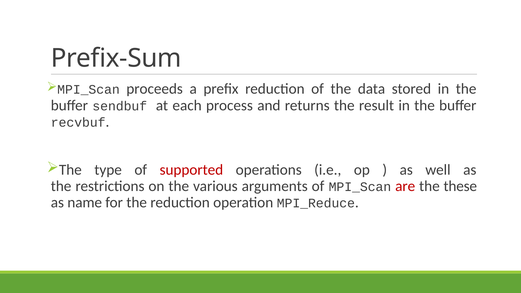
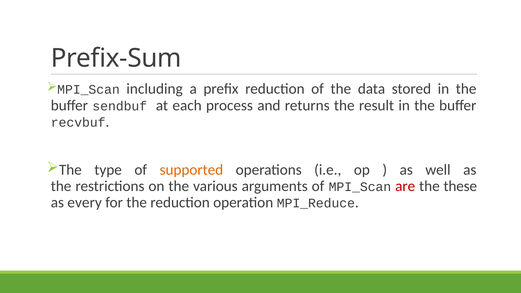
proceeds: proceeds -> including
supported colour: red -> orange
name: name -> every
